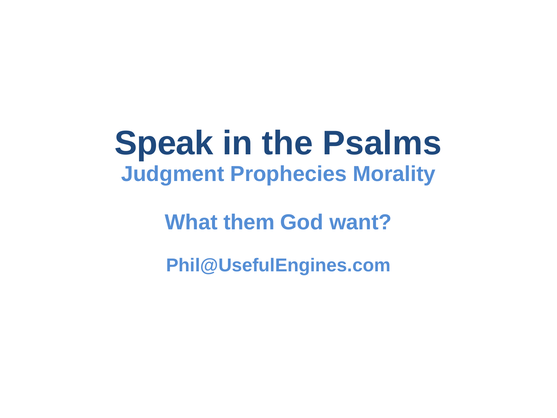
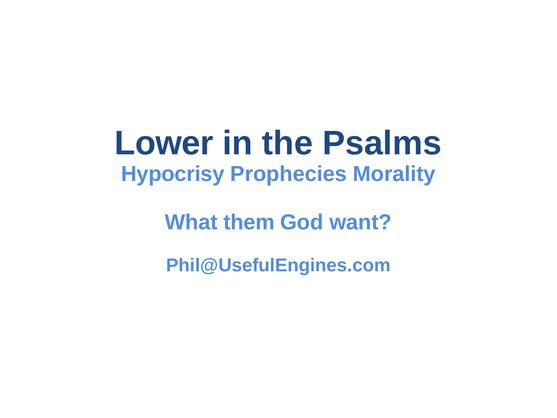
Speak: Speak -> Lower
Judgment: Judgment -> Hypocrisy
